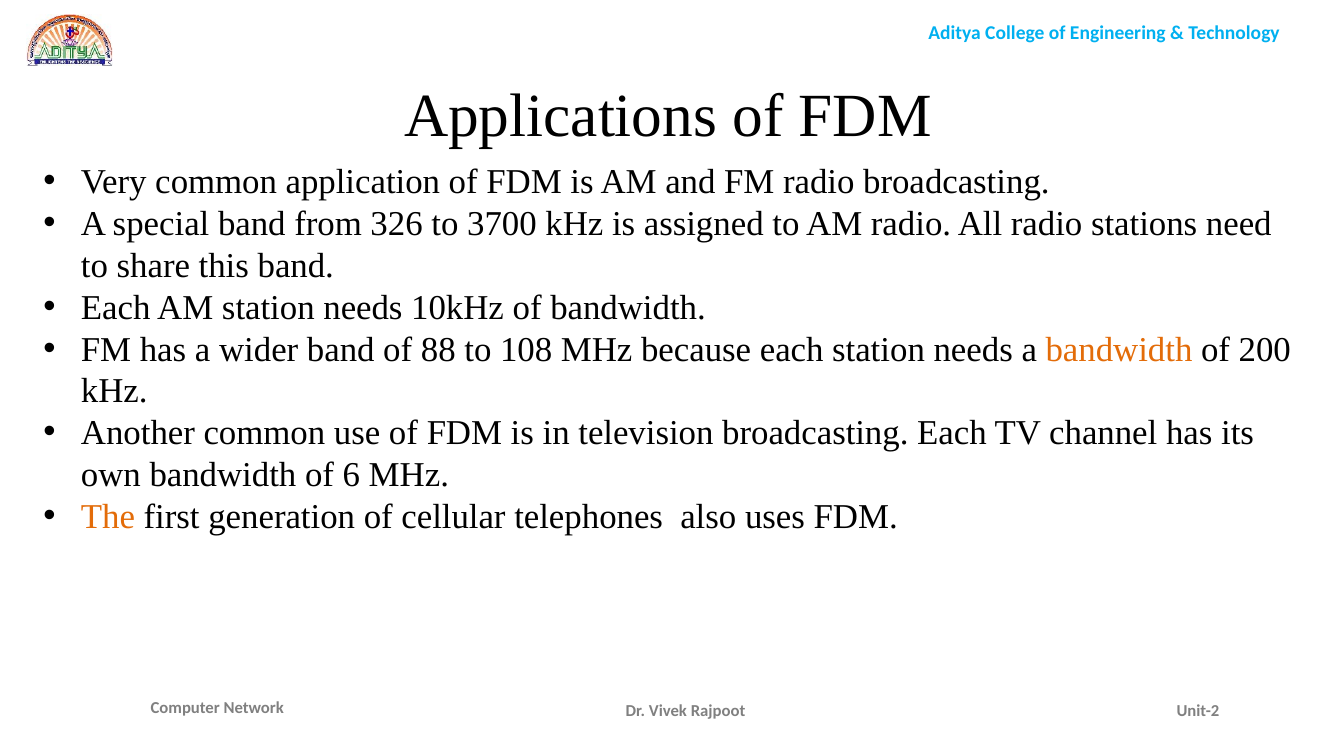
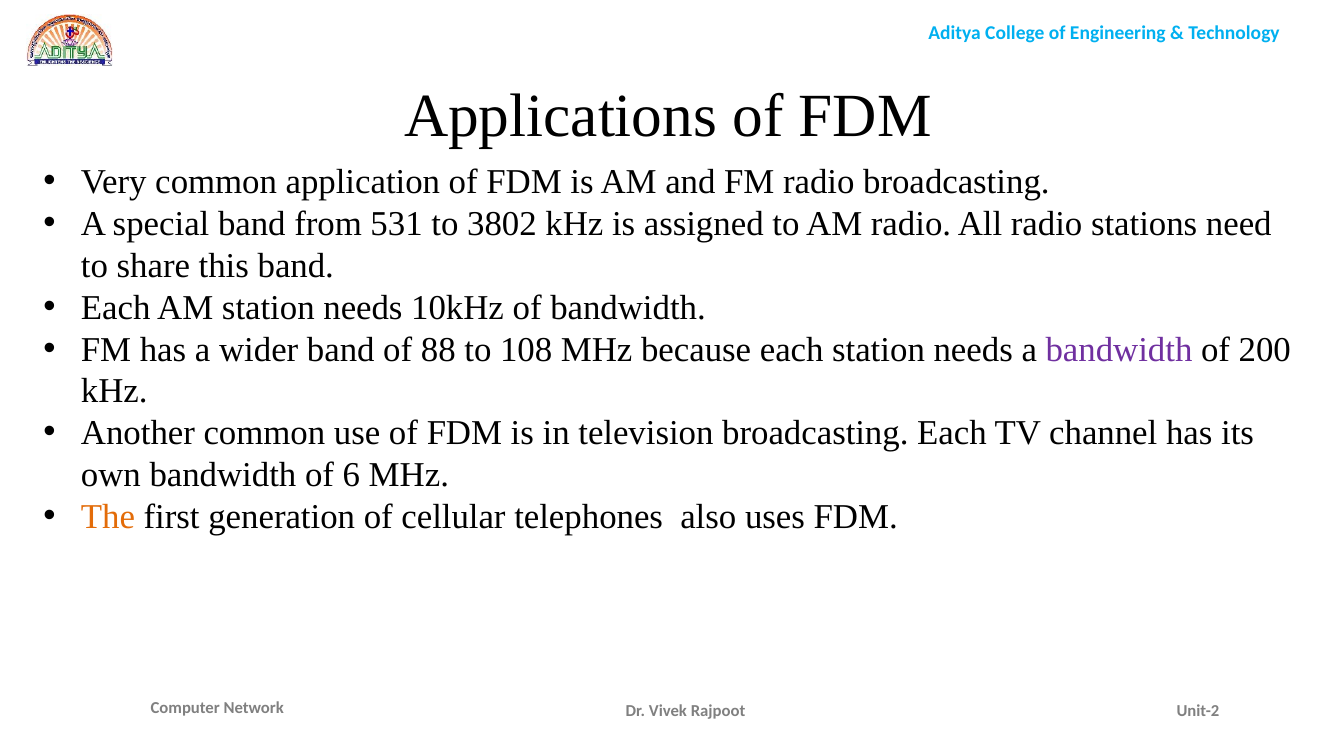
326: 326 -> 531
3700: 3700 -> 3802
bandwidth at (1119, 349) colour: orange -> purple
